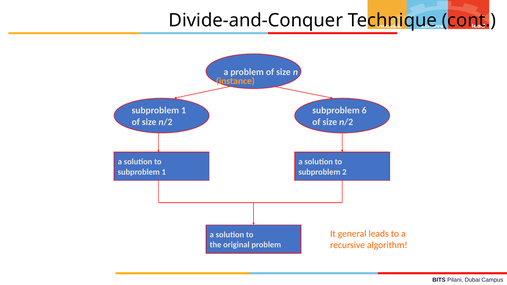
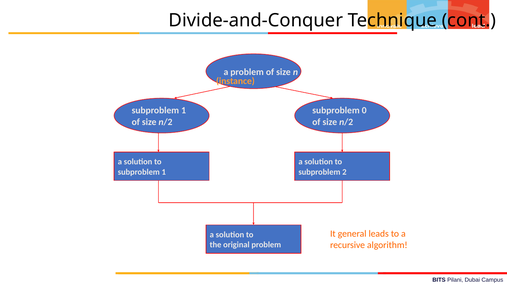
6: 6 -> 0
